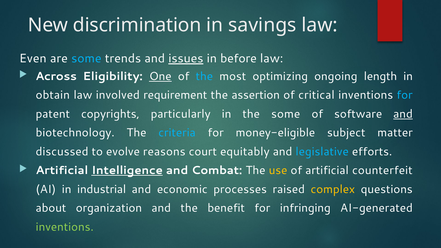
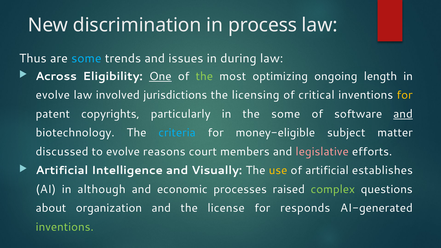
savings: savings -> process
Even: Even -> Thus
issues underline: present -> none
before: before -> during
the at (204, 76) colour: light blue -> light green
obtain at (53, 95): obtain -> evolve
requirement: requirement -> jurisdictions
assertion: assertion -> licensing
for at (405, 95) colour: light blue -> yellow
equitably: equitably -> members
legislative colour: light blue -> pink
Intelligence underline: present -> none
Combat: Combat -> Visually
counterfeit: counterfeit -> establishes
industrial: industrial -> although
complex colour: yellow -> light green
benefit: benefit -> license
infringing: infringing -> responds
